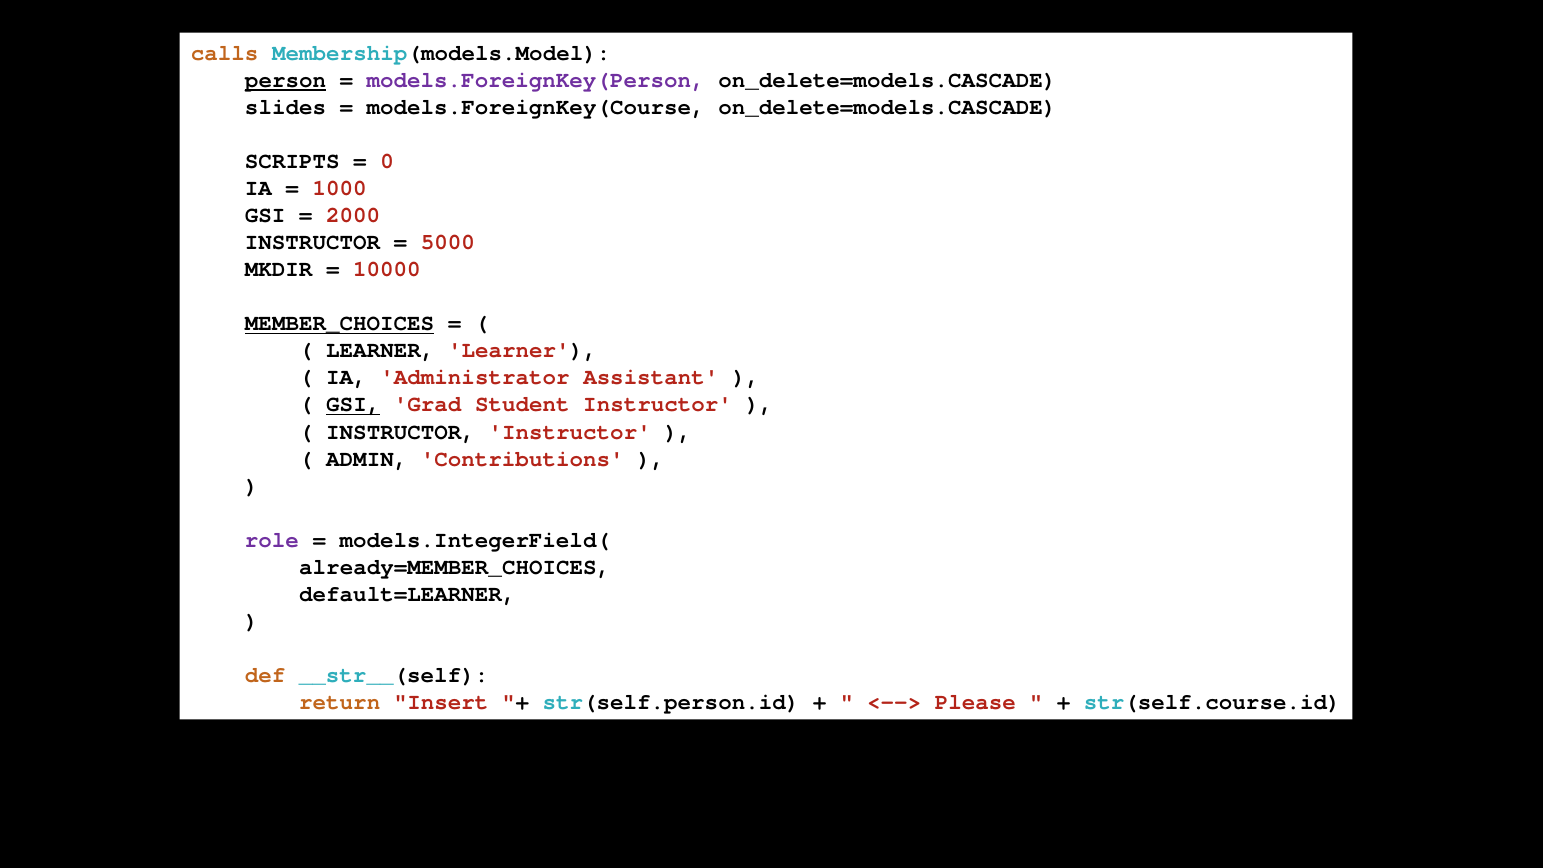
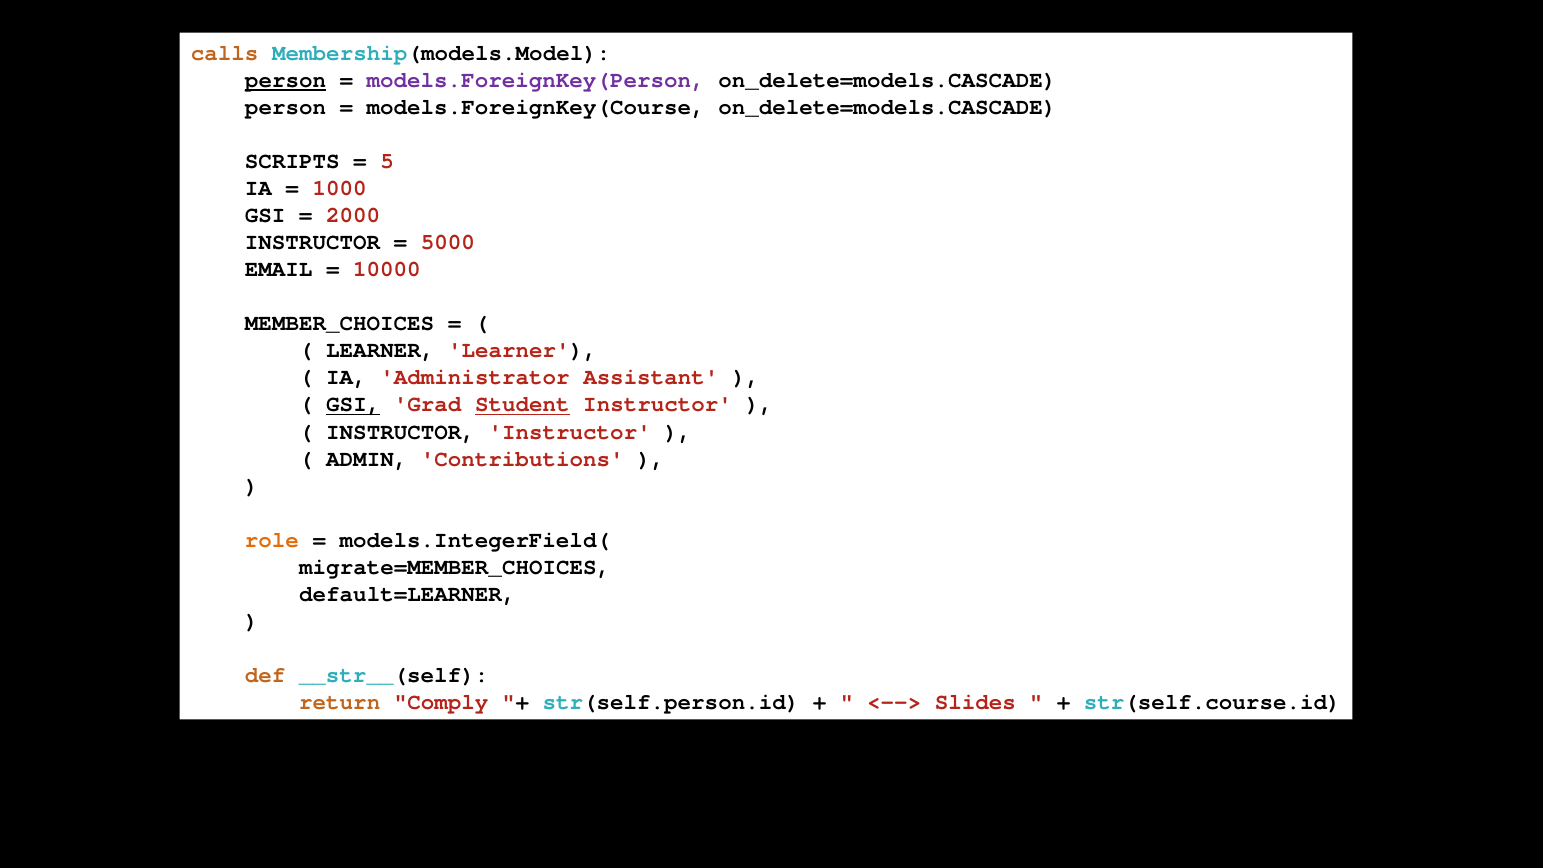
slides at (286, 107): slides -> person
0: 0 -> 5
MKDIR: MKDIR -> EMAIL
MEMBER_CHOICES underline: present -> none
Student underline: none -> present
role colour: purple -> orange
already=MEMBER_CHOICES: already=MEMBER_CHOICES -> migrate=MEMBER_CHOICES
Insert: Insert -> Comply
Please: Please -> Slides
